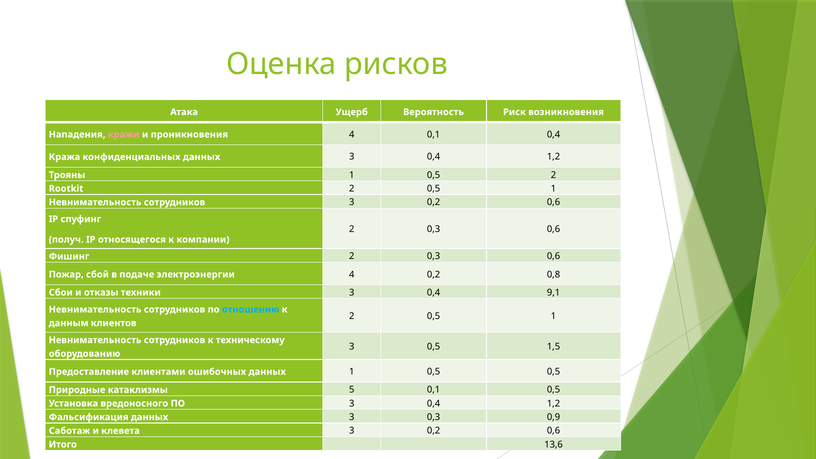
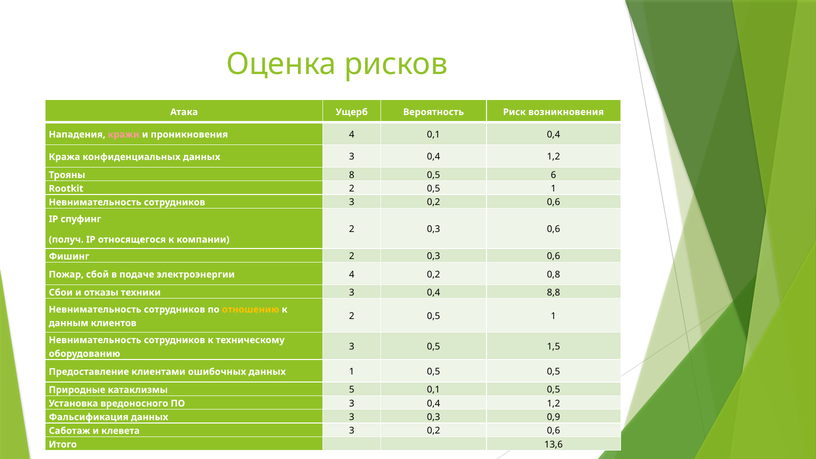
1 at (352, 175): 1 -> 8
0,5 2: 2 -> 6
9,1: 9,1 -> 8,8
отношению colour: light blue -> yellow
